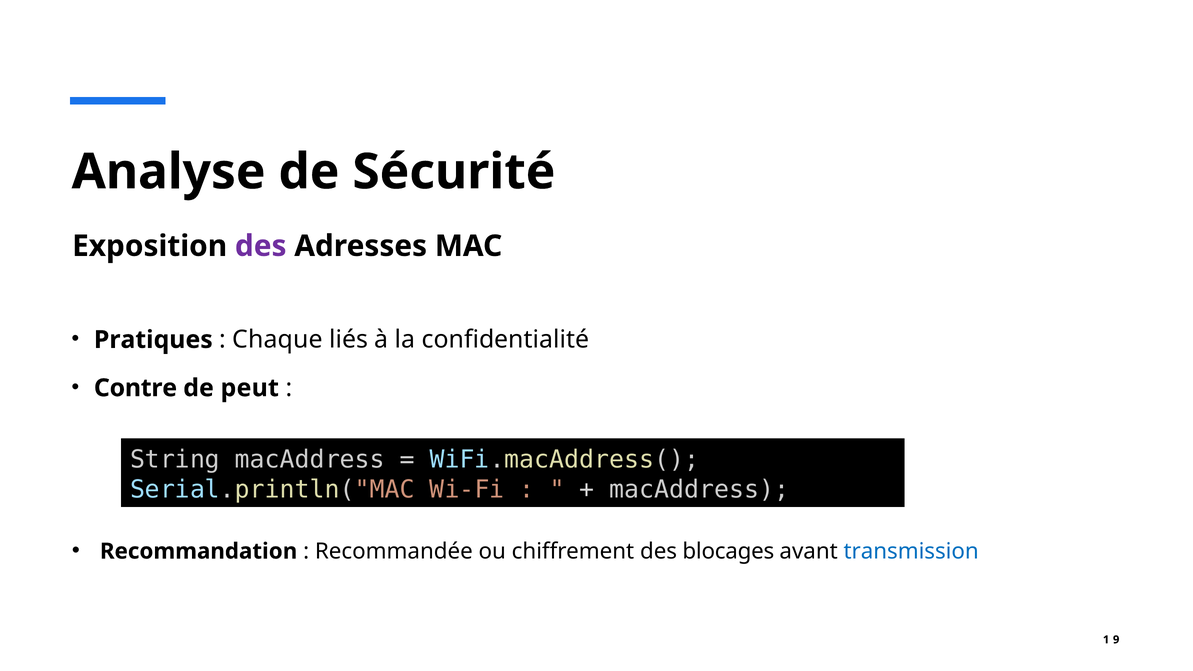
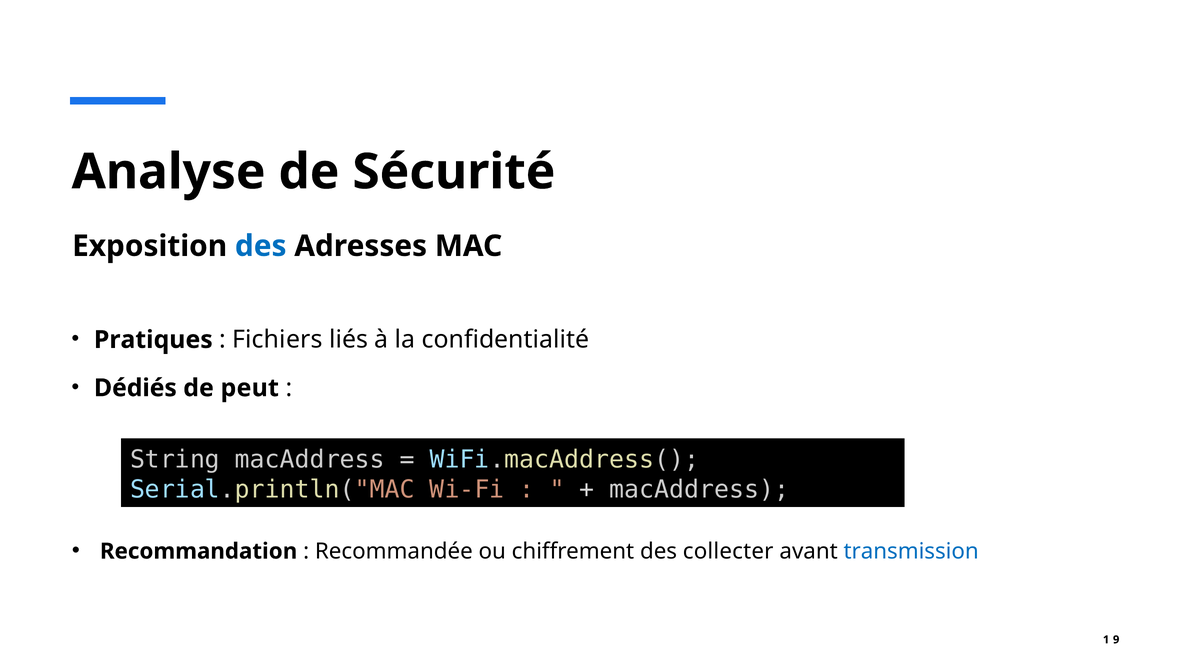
des at (261, 246) colour: purple -> blue
Chaque: Chaque -> Fichiers
Contre: Contre -> Dédiés
blocages: blocages -> collecter
